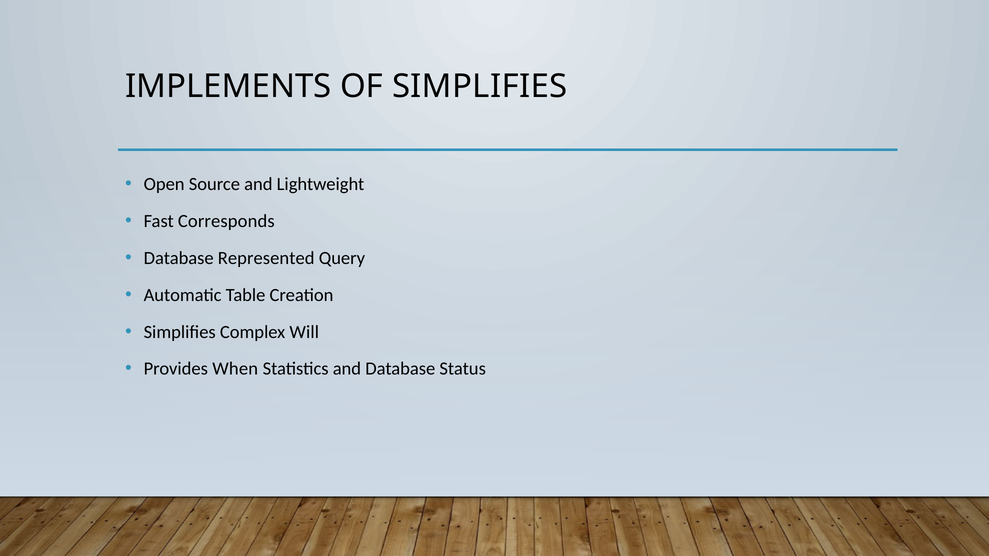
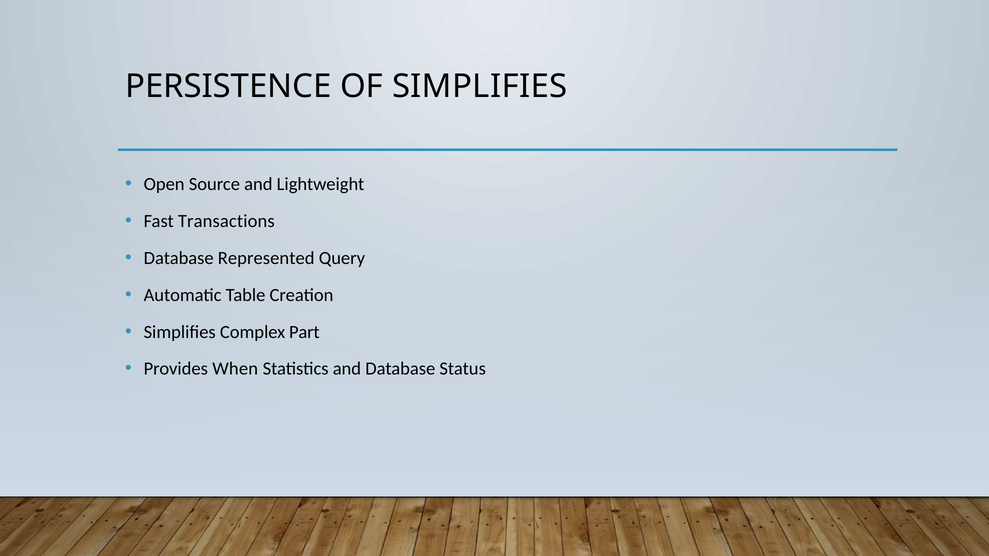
IMPLEMENTS: IMPLEMENTS -> PERSISTENCE
Corresponds: Corresponds -> Transactions
Will: Will -> Part
